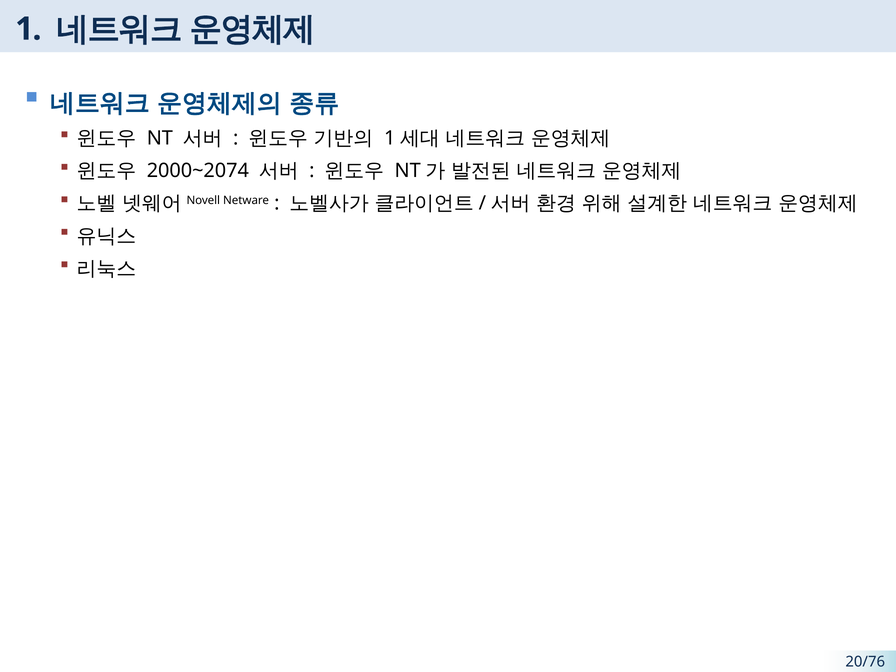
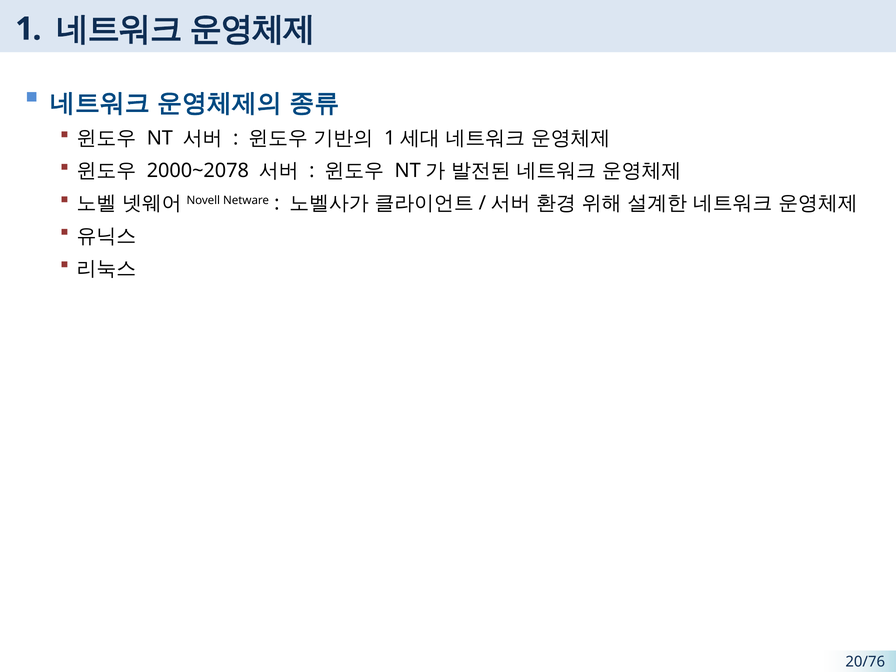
2000~2074: 2000~2074 -> 2000~2078
